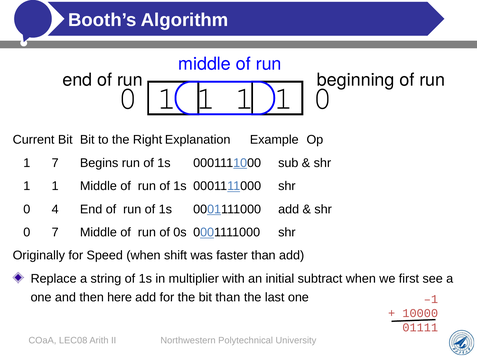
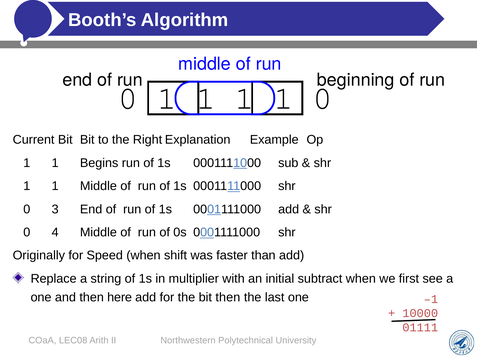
7 at (55, 163): 7 -> 1
4: 4 -> 3
0 7: 7 -> 4
bit than: than -> then
